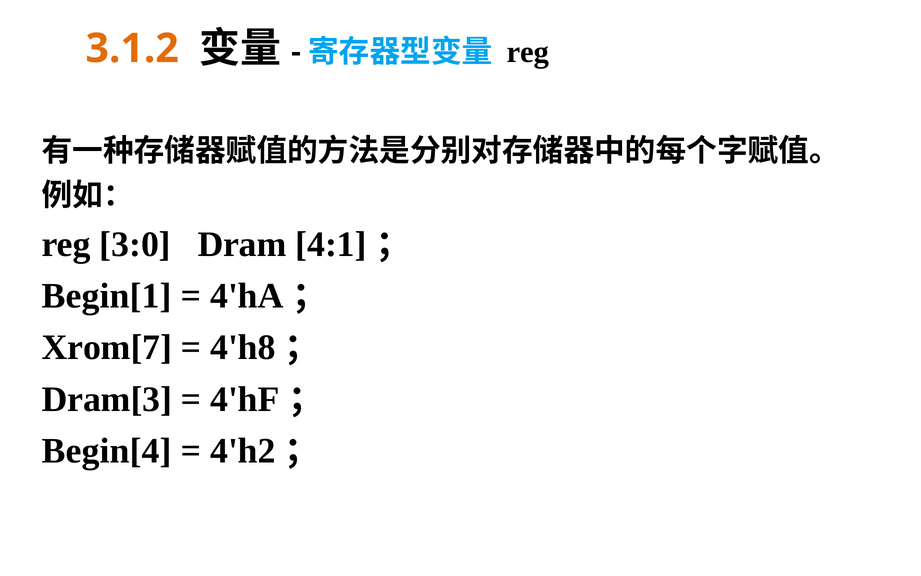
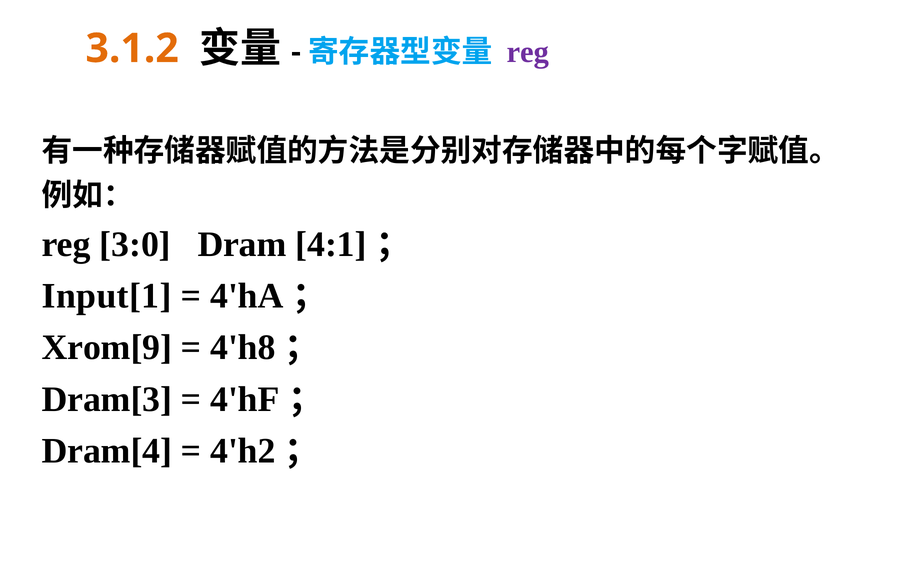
reg at (528, 52) colour: black -> purple
Begin[1: Begin[1 -> Input[1
Xrom[7: Xrom[7 -> Xrom[9
Begin[4: Begin[4 -> Dram[4
